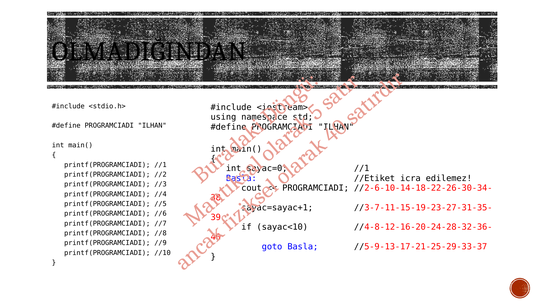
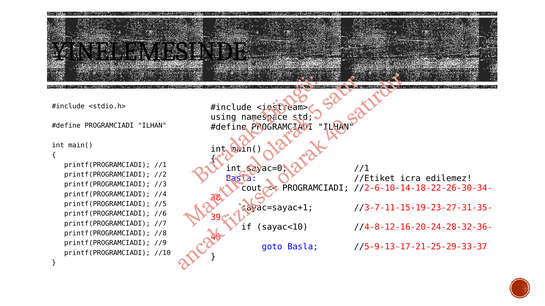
OLMADIĞINDAN: OLMADIĞINDAN -> YINELEMESINDE
